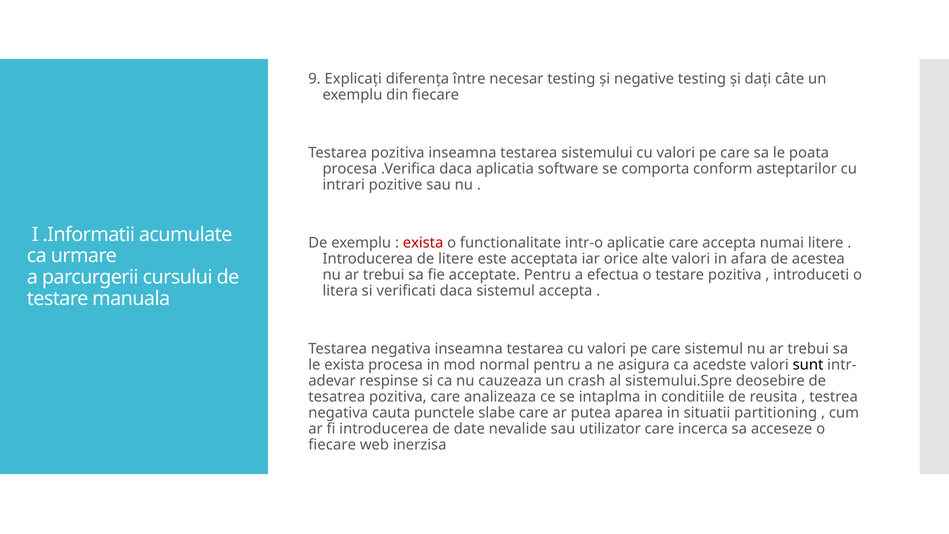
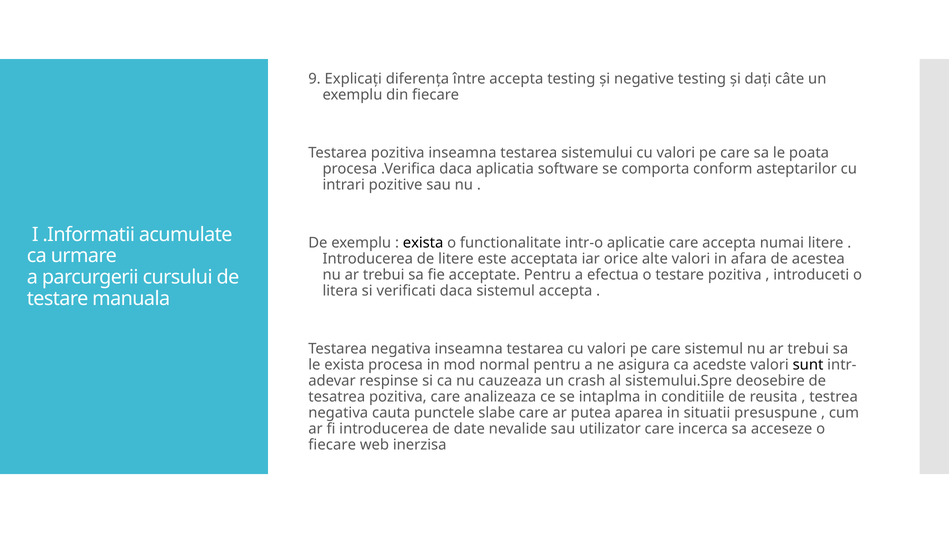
între necesar: necesar -> accepta
exista at (423, 243) colour: red -> black
partitioning: partitioning -> presuspune
